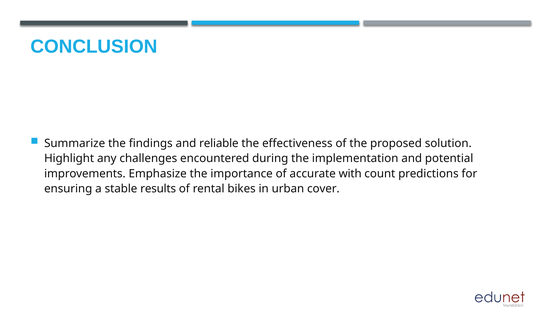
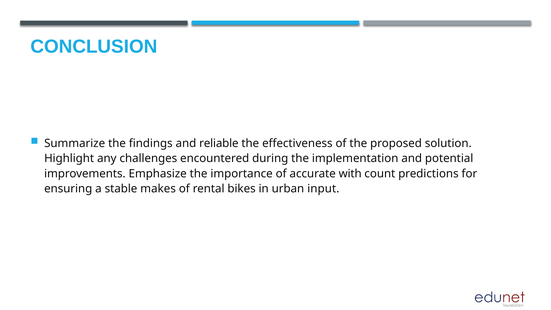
results: results -> makes
cover: cover -> input
